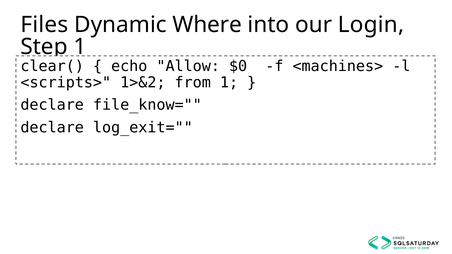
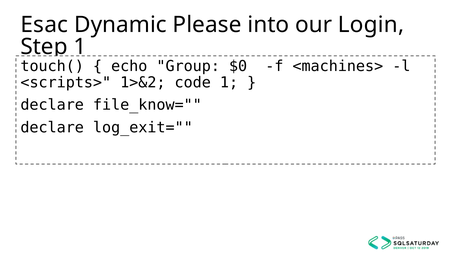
Files: Files -> Esac
Where: Where -> Please
clear(: clear( -> touch(
Allow: Allow -> Group
from: from -> code
